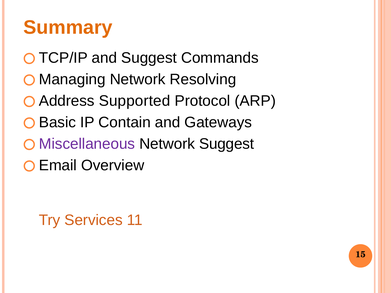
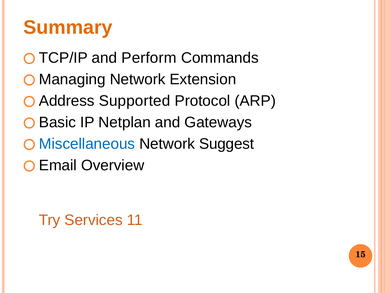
and Suggest: Suggest -> Perform
Resolving: Resolving -> Extension
Contain: Contain -> Netplan
Miscellaneous colour: purple -> blue
